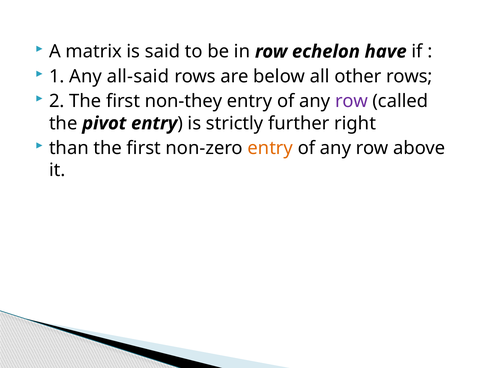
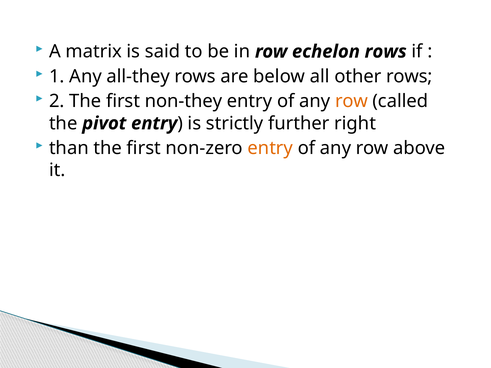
echelon have: have -> rows
all-said: all-said -> all-they
row at (351, 101) colour: purple -> orange
